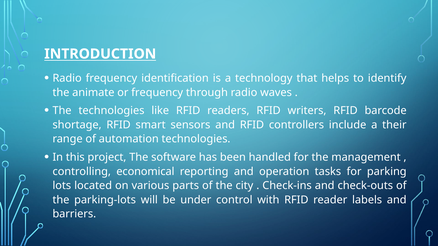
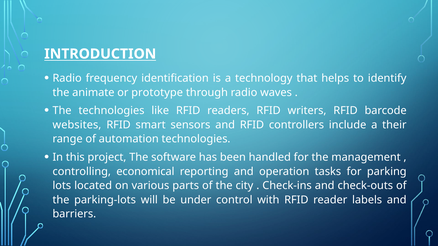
or frequency: frequency -> prototype
shortage: shortage -> websites
